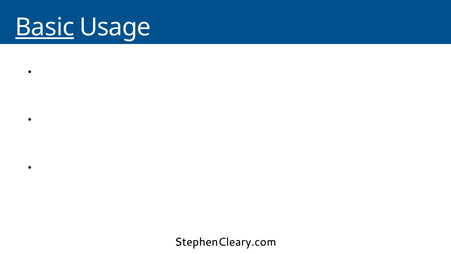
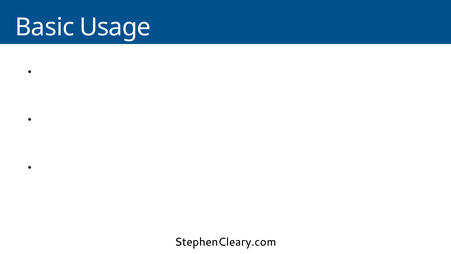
Basic underline: present -> none
